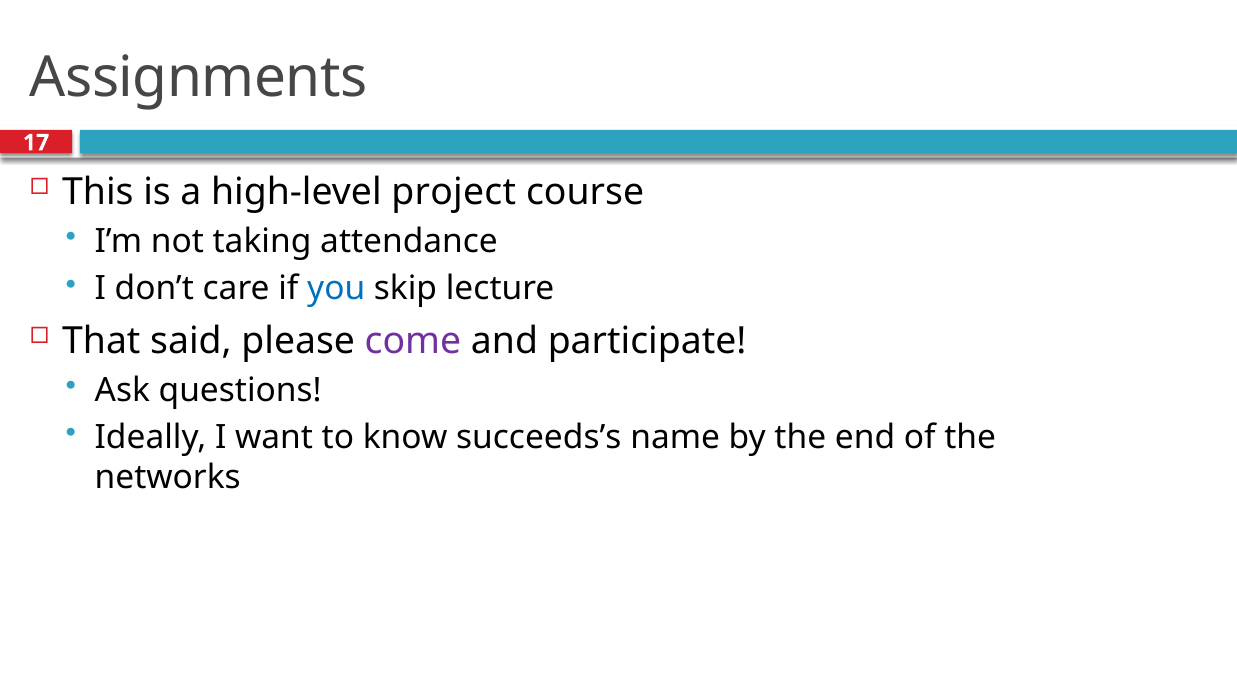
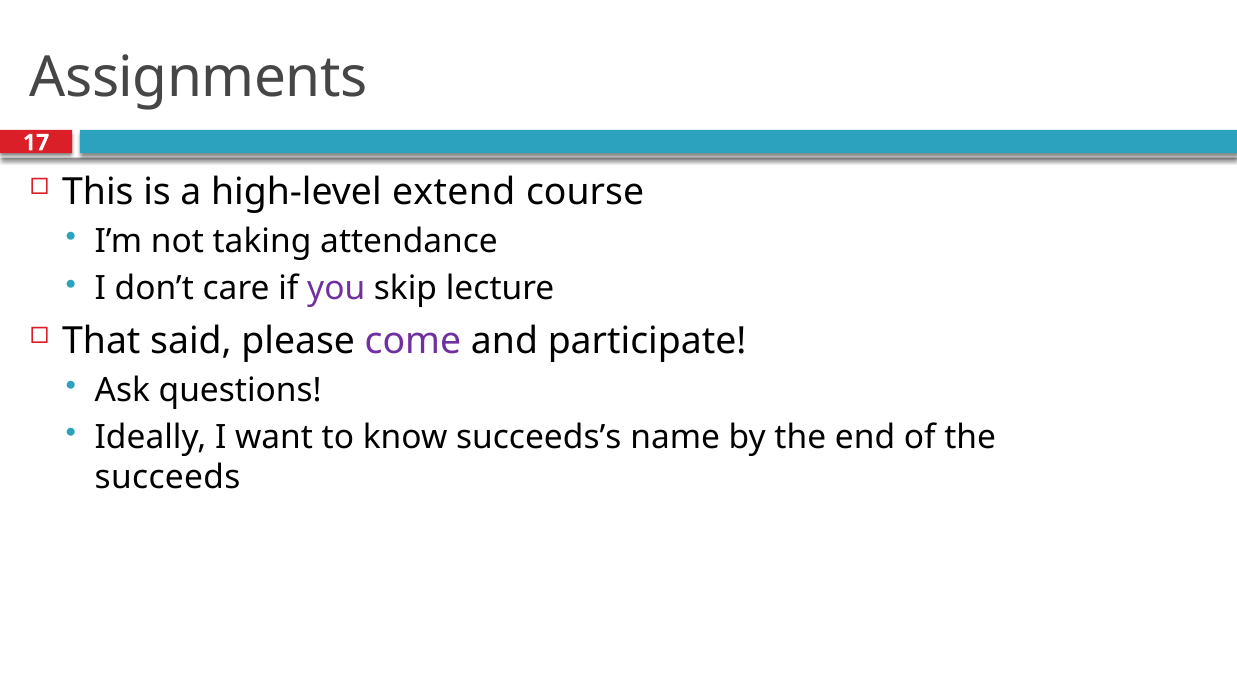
project: project -> extend
you colour: blue -> purple
networks: networks -> succeeds
